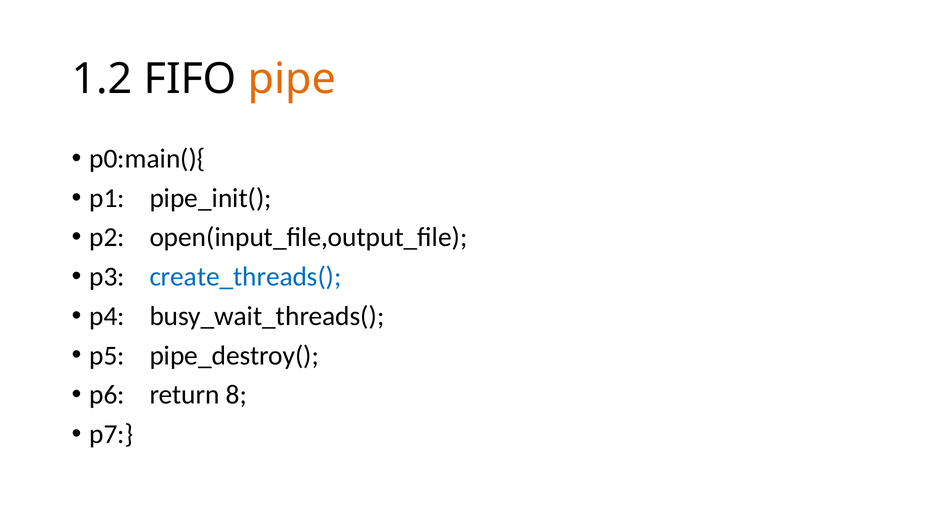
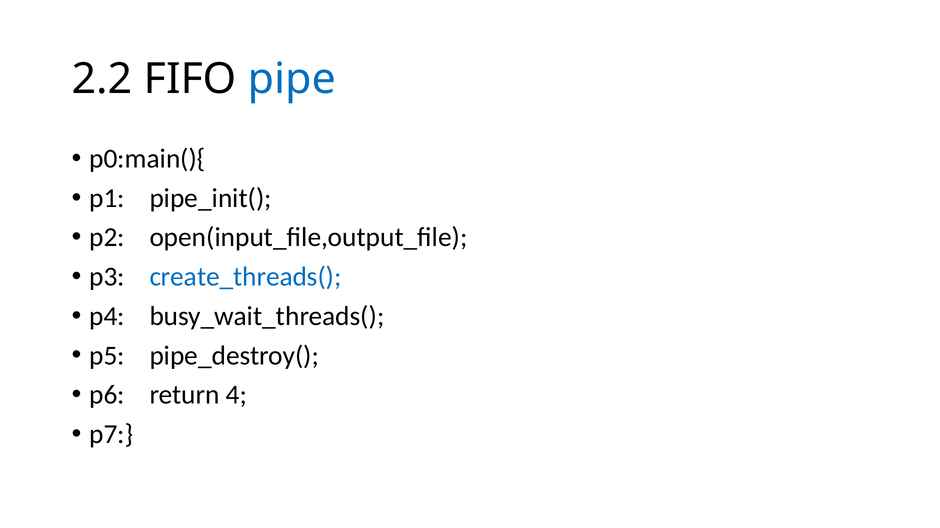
1.2: 1.2 -> 2.2
pipe colour: orange -> blue
8: 8 -> 4
